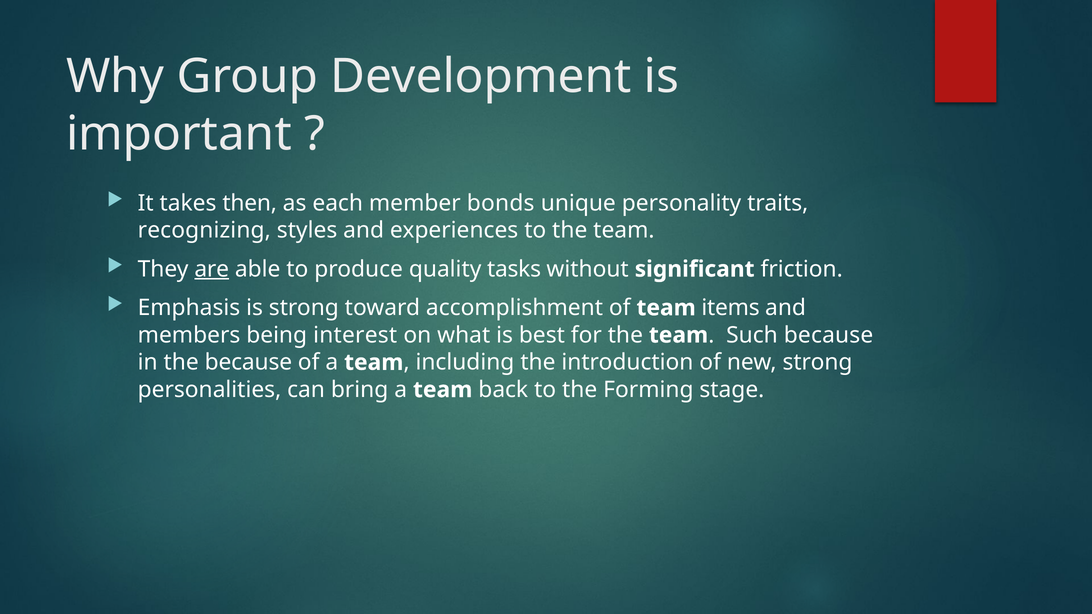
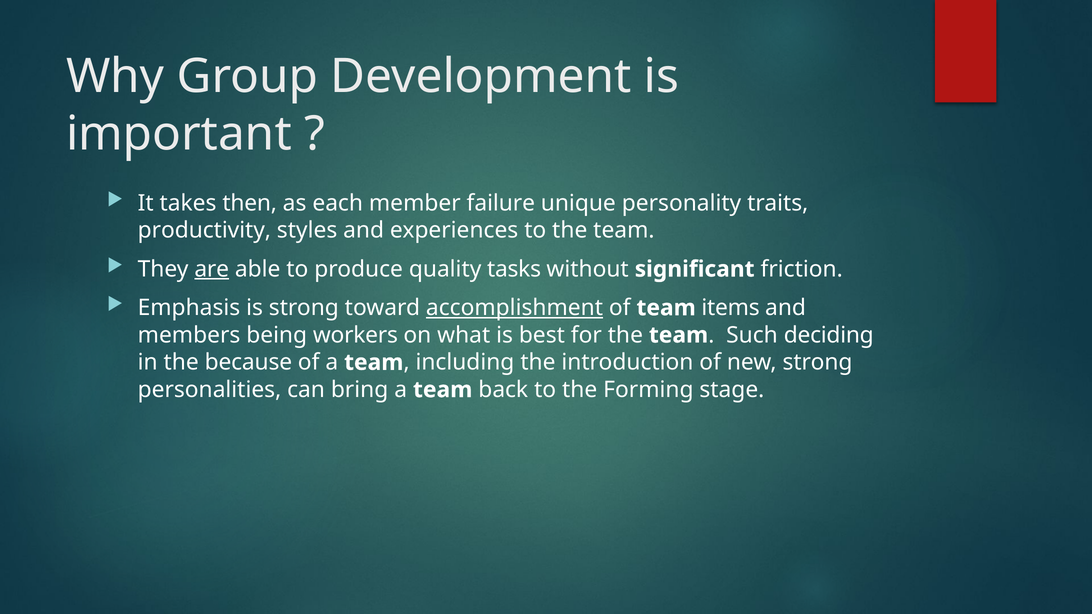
bonds: bonds -> failure
recognizing: recognizing -> productivity
accomplishment underline: none -> present
interest: interest -> workers
Such because: because -> deciding
